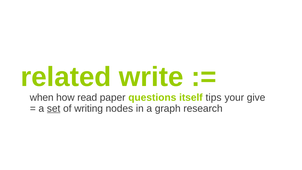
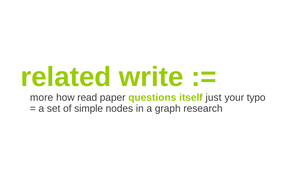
when: when -> more
tips: tips -> just
give: give -> typo
set underline: present -> none
writing: writing -> simple
